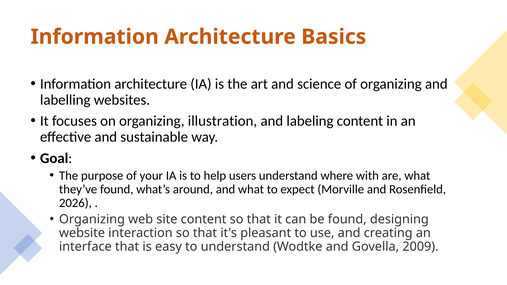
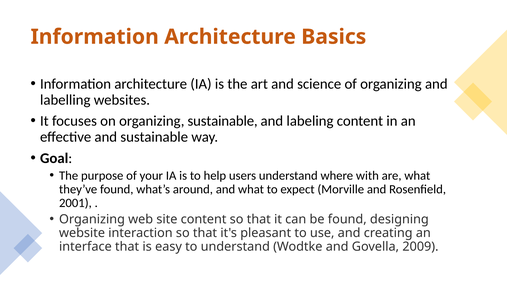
organizing illustration: illustration -> sustainable
2026: 2026 -> 2001
